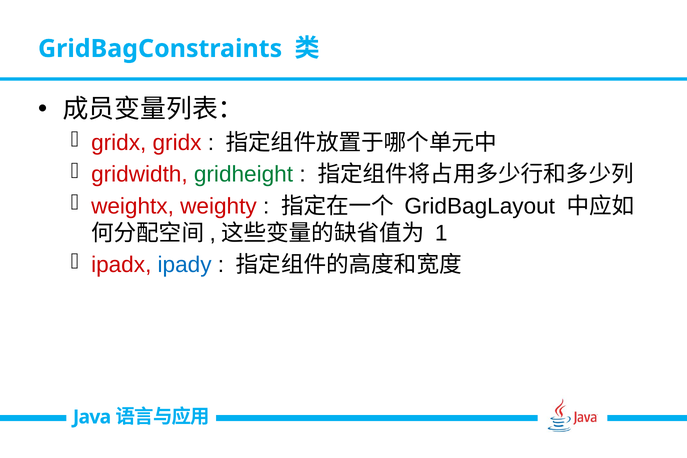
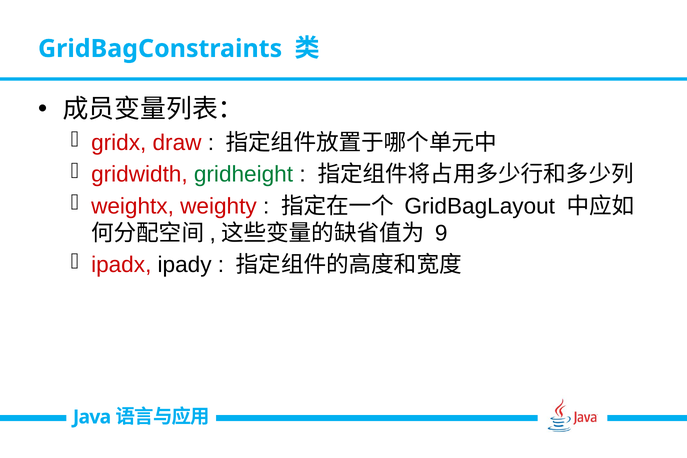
gridx gridx: gridx -> draw
1: 1 -> 9
ipady colour: blue -> black
